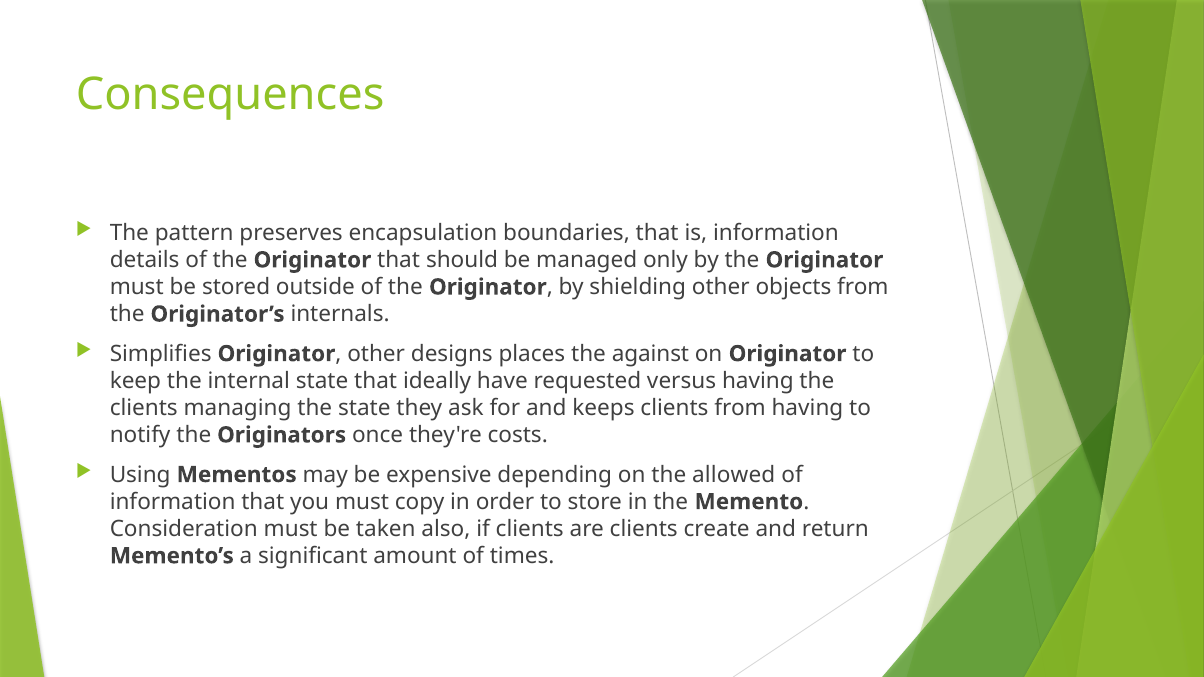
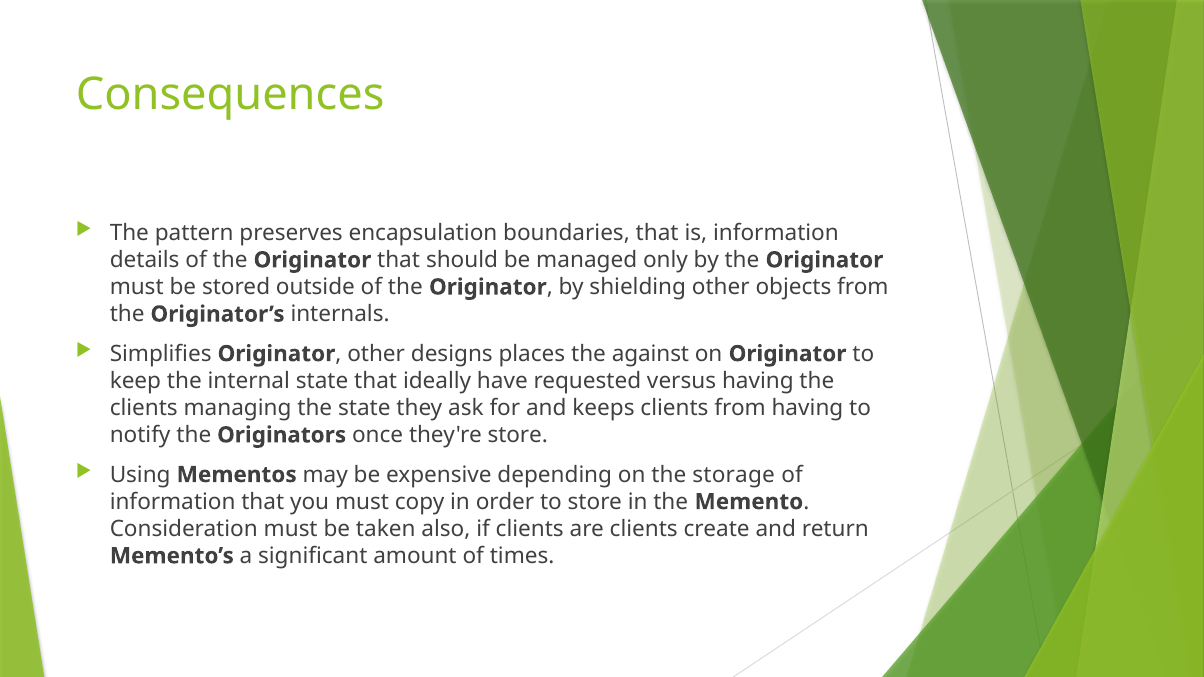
they're costs: costs -> store
allowed: allowed -> storage
